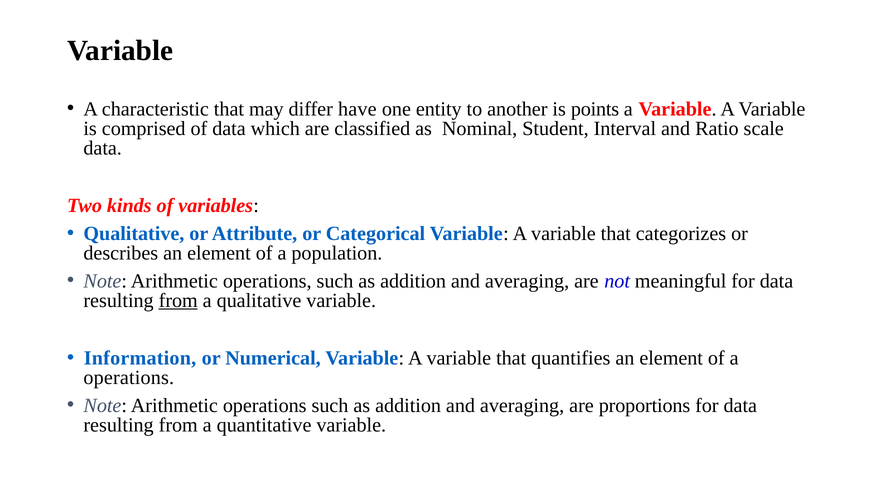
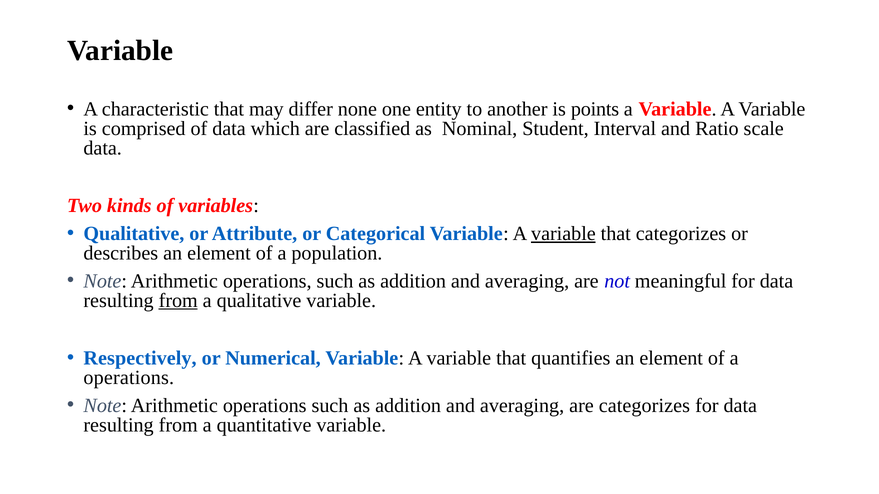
have: have -> none
variable at (563, 234) underline: none -> present
Information: Information -> Respectively
are proportions: proportions -> categorizes
